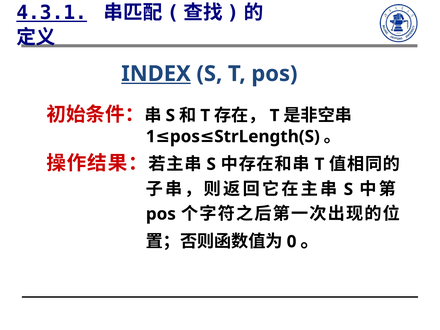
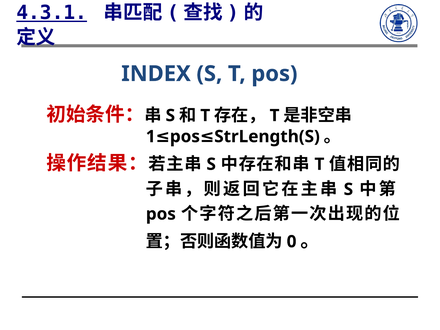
INDEX underline: present -> none
